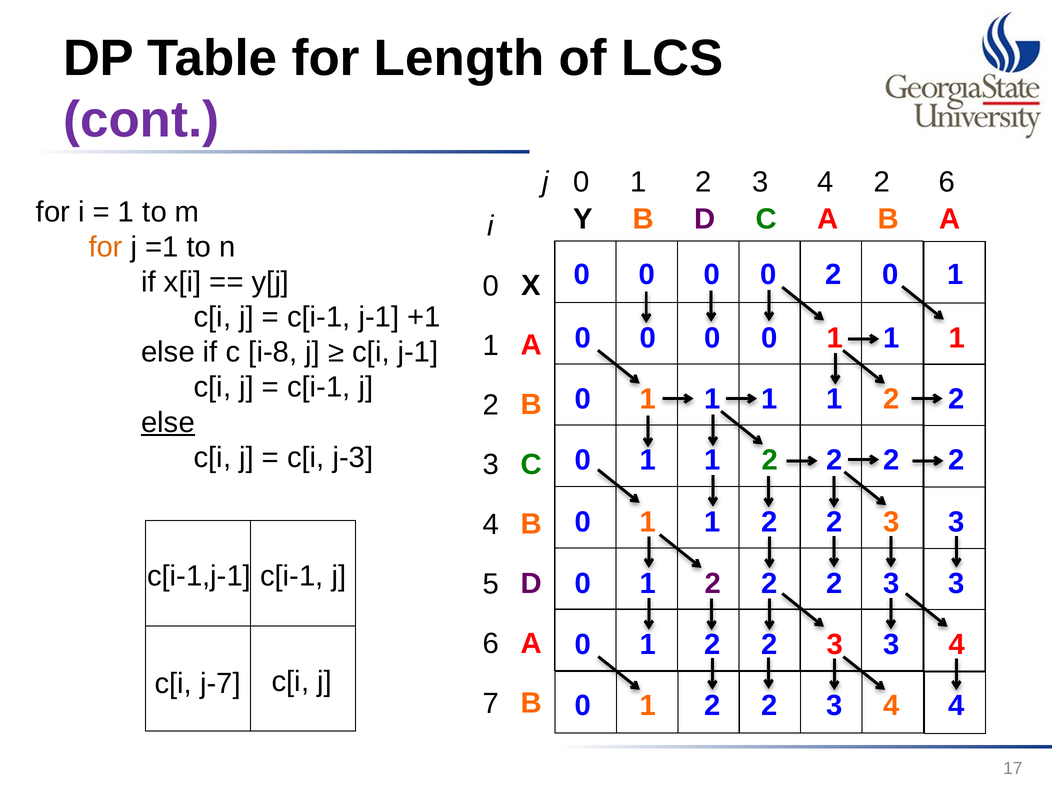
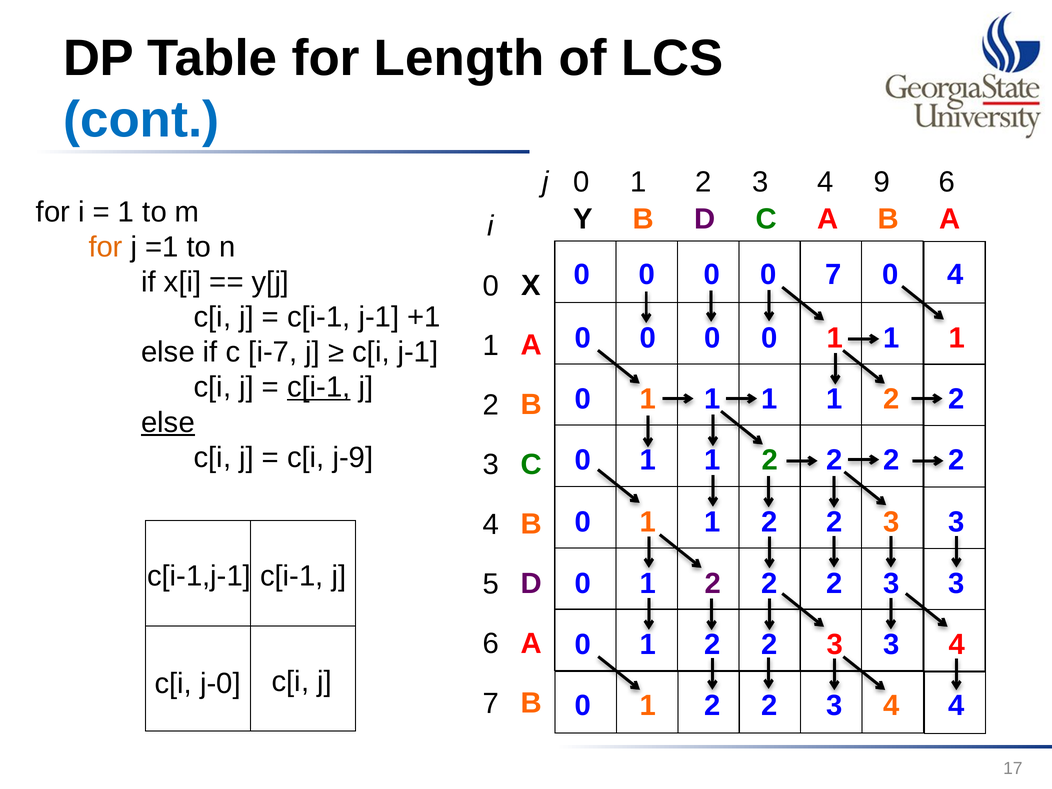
cont colour: purple -> blue
4 2: 2 -> 9
2 at (834, 275): 2 -> 7
1 at (955, 275): 1 -> 4
i-8: i-8 -> i-7
c[i-1 at (319, 387) underline: none -> present
j-3: j-3 -> j-9
j-7: j-7 -> j-0
